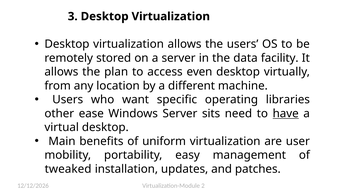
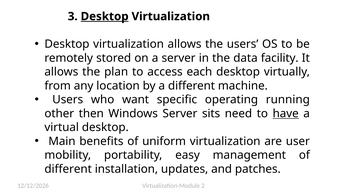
Desktop at (105, 16) underline: none -> present
even: even -> each
libraries: libraries -> running
ease: ease -> then
tweaked at (68, 169): tweaked -> different
